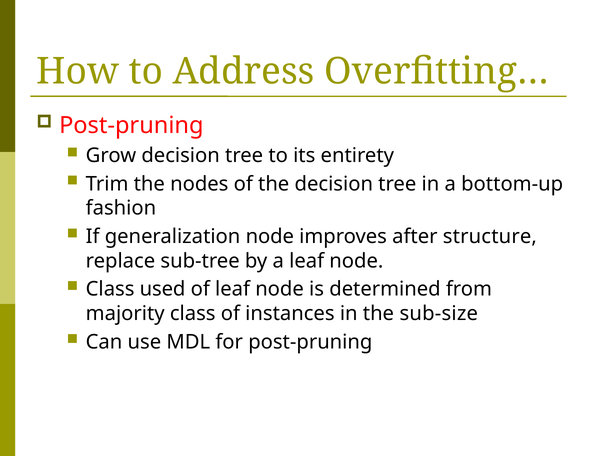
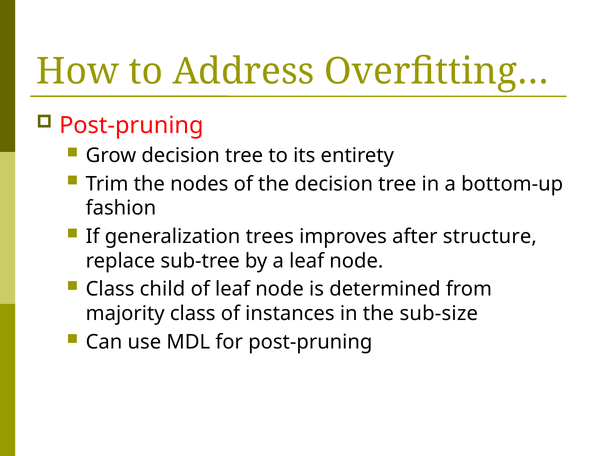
generalization node: node -> trees
used: used -> child
